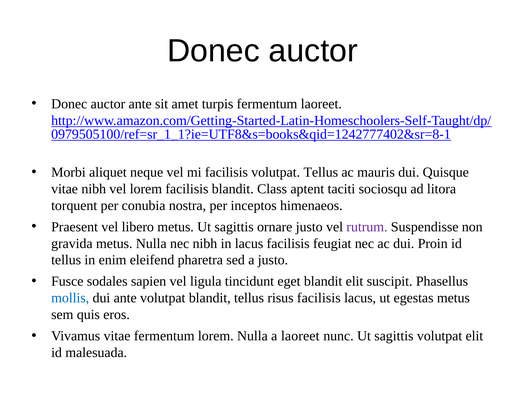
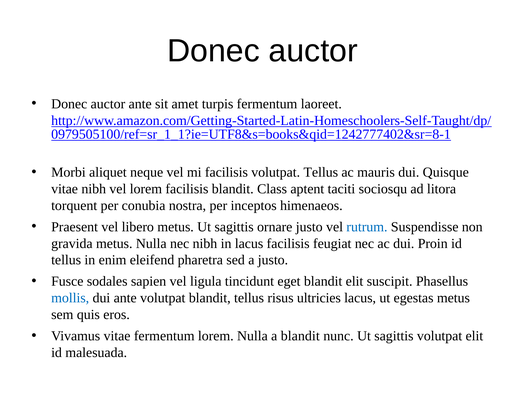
rutrum colour: purple -> blue
risus facilisis: facilisis -> ultricies
a laoreet: laoreet -> blandit
